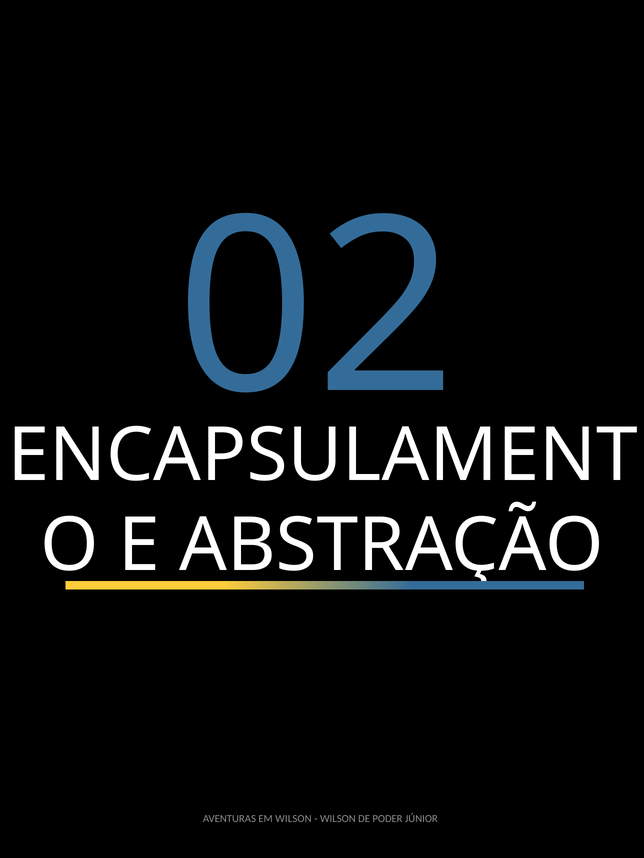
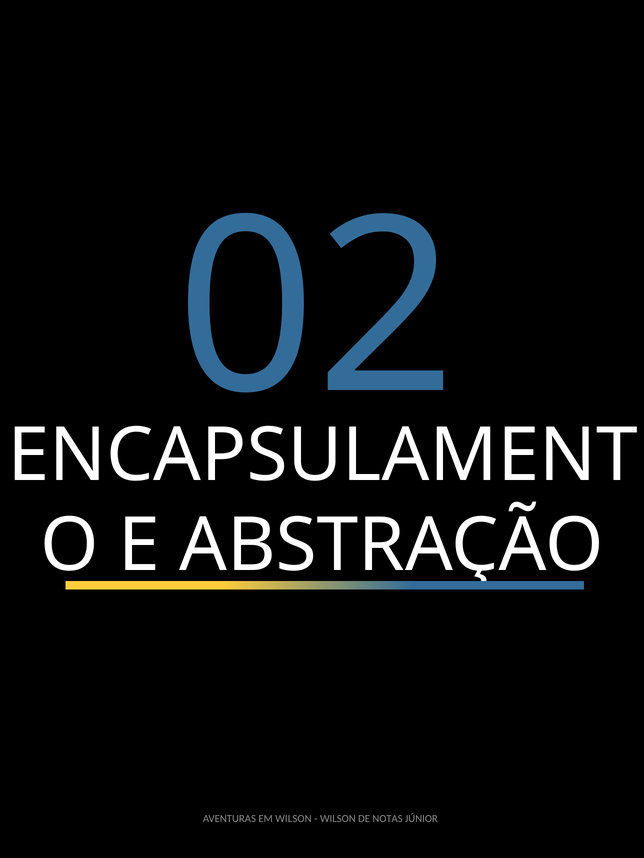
PODER: PODER -> NOTAS
